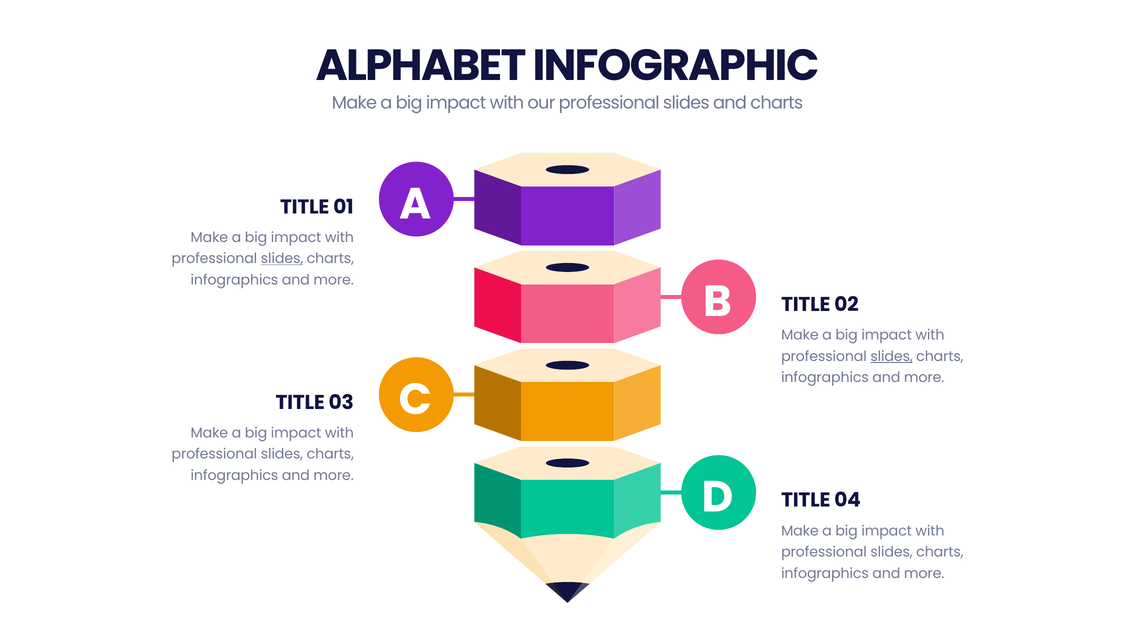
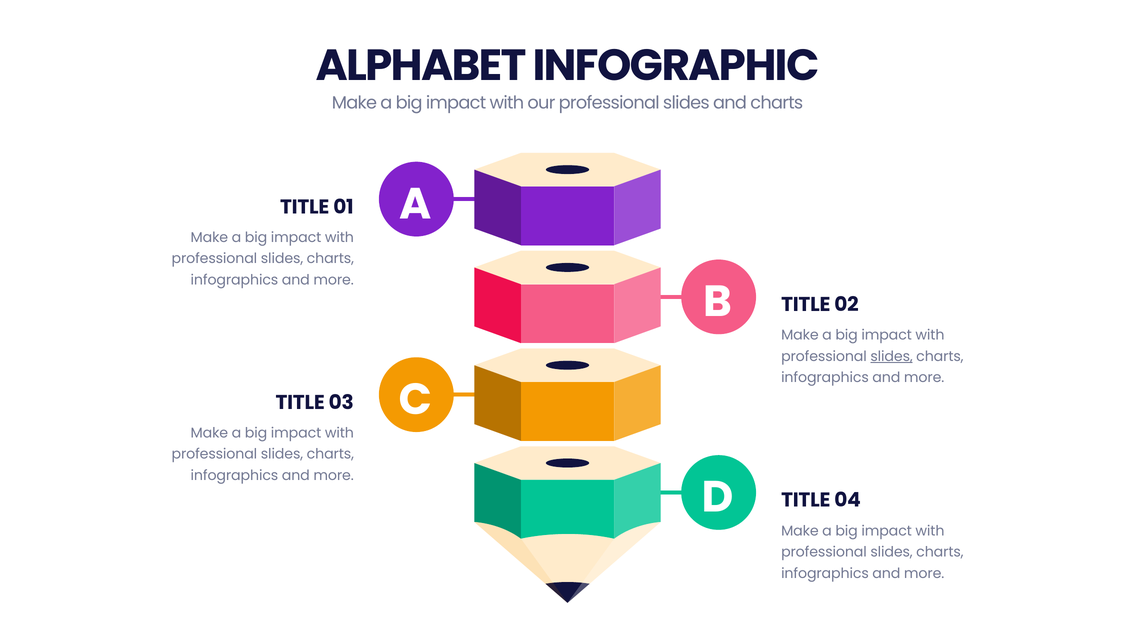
slides at (282, 259) underline: present -> none
